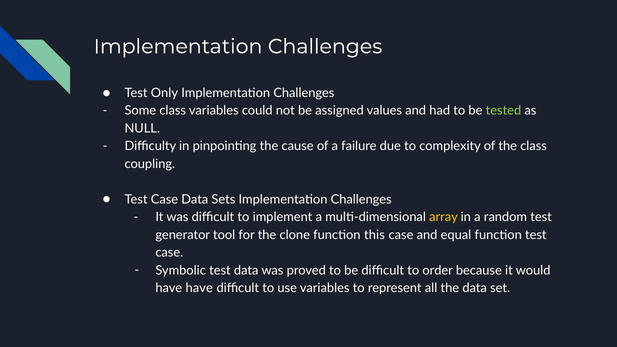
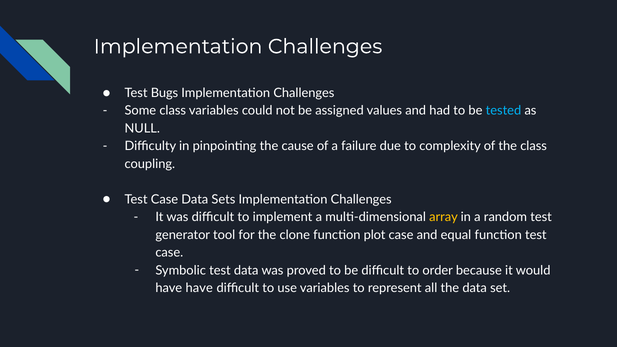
Only: Only -> Bugs
tested colour: light green -> light blue
this: this -> plot
